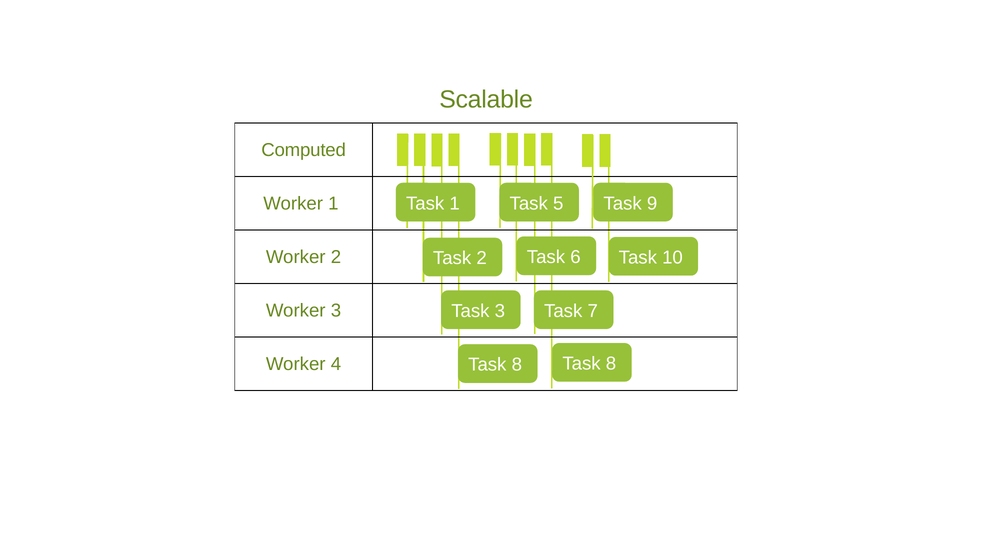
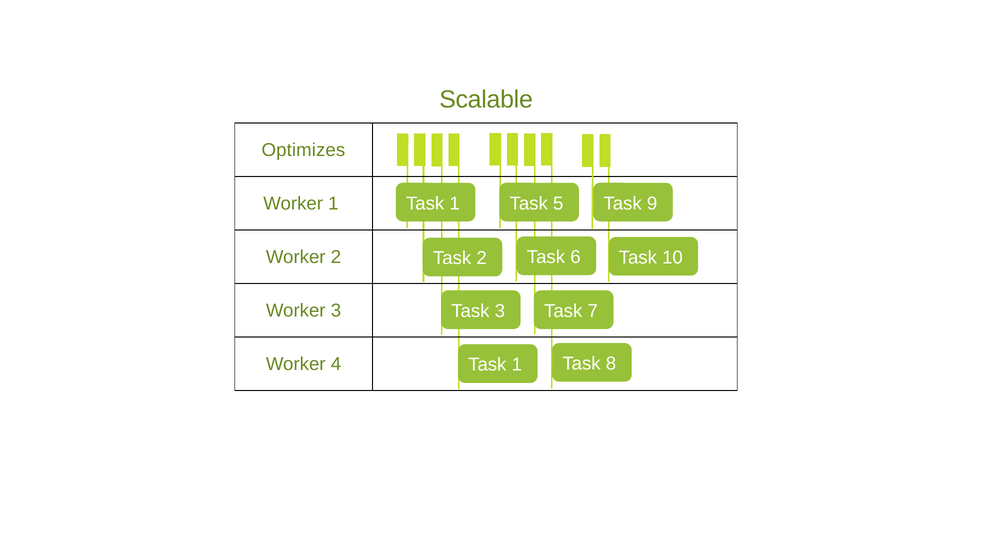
Computed: Computed -> Optimizes
8 at (517, 365): 8 -> 1
